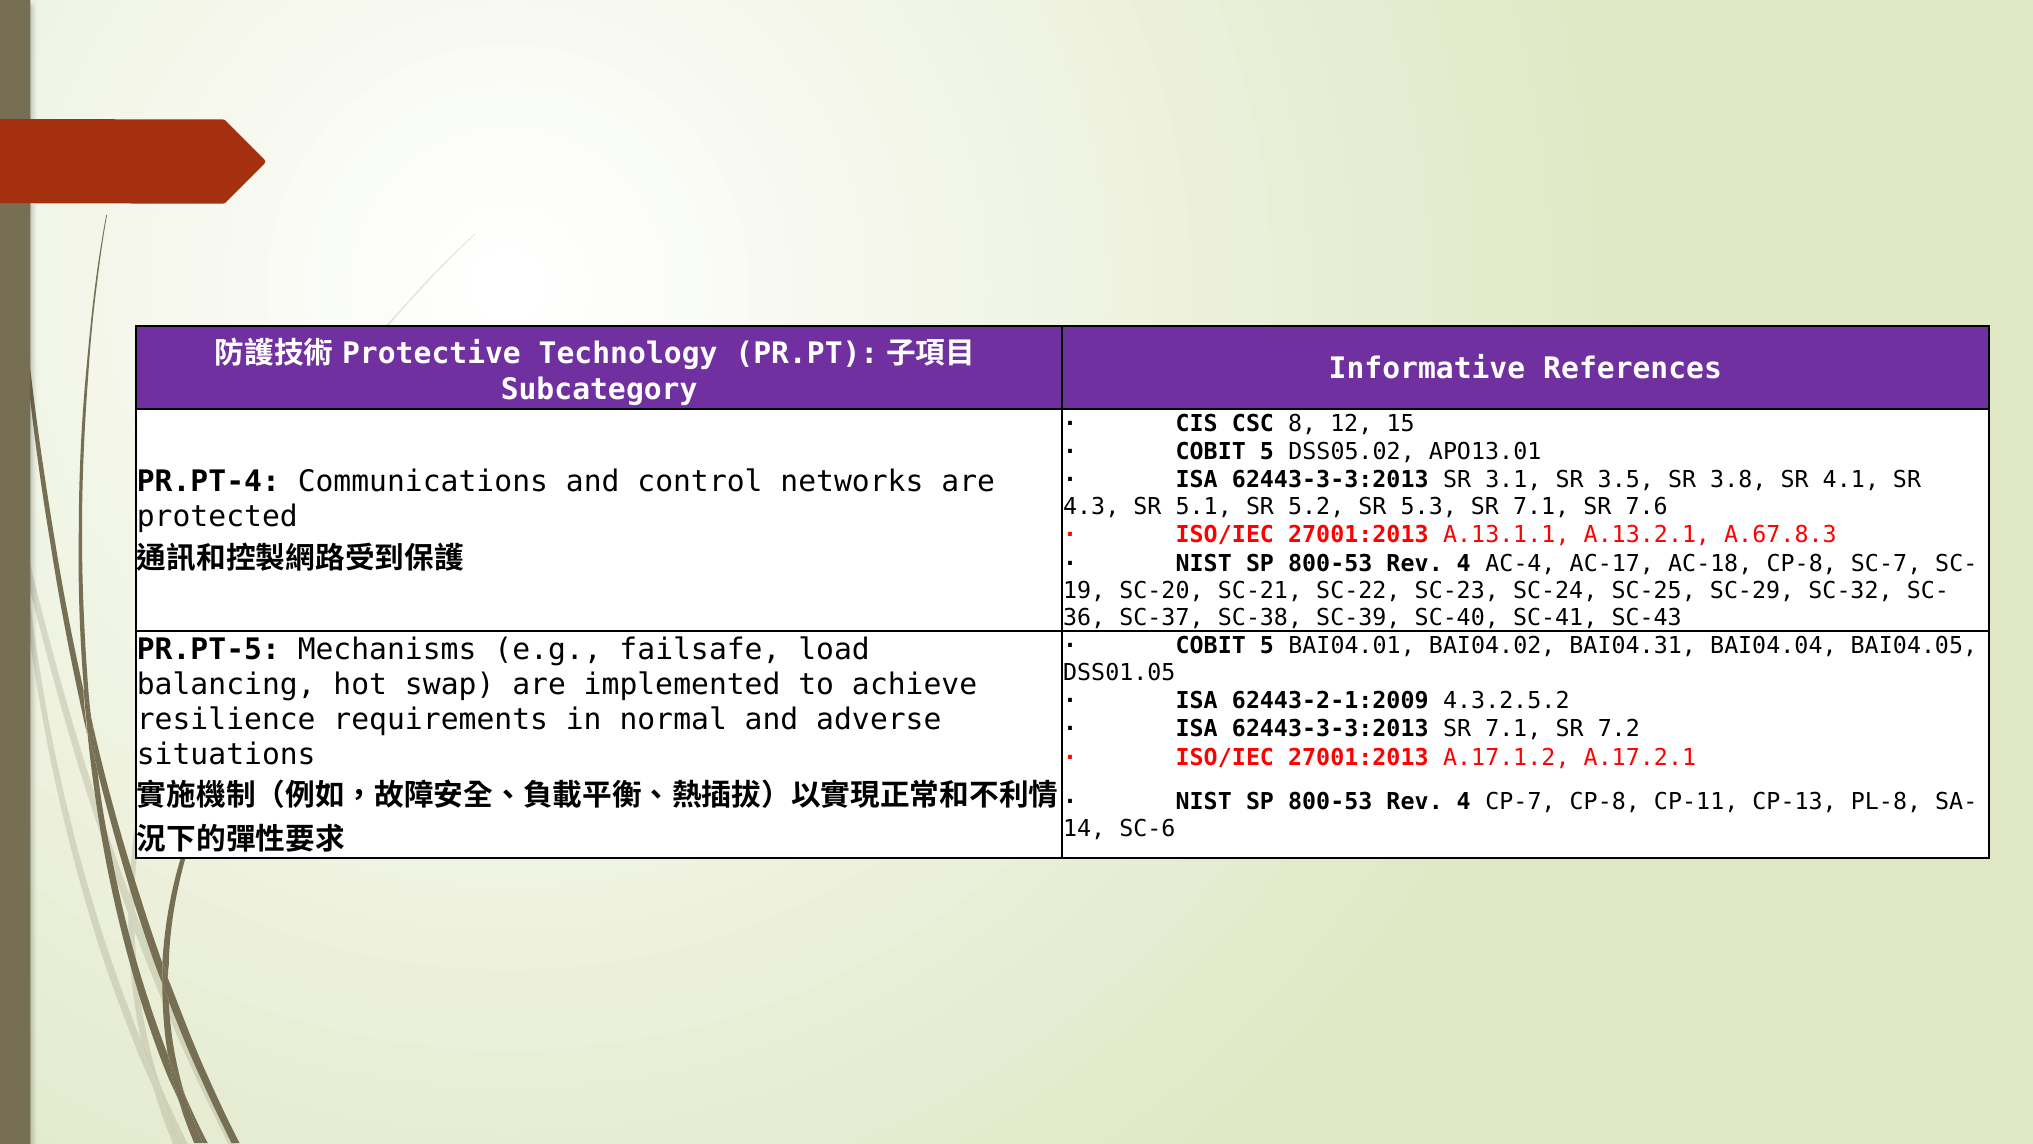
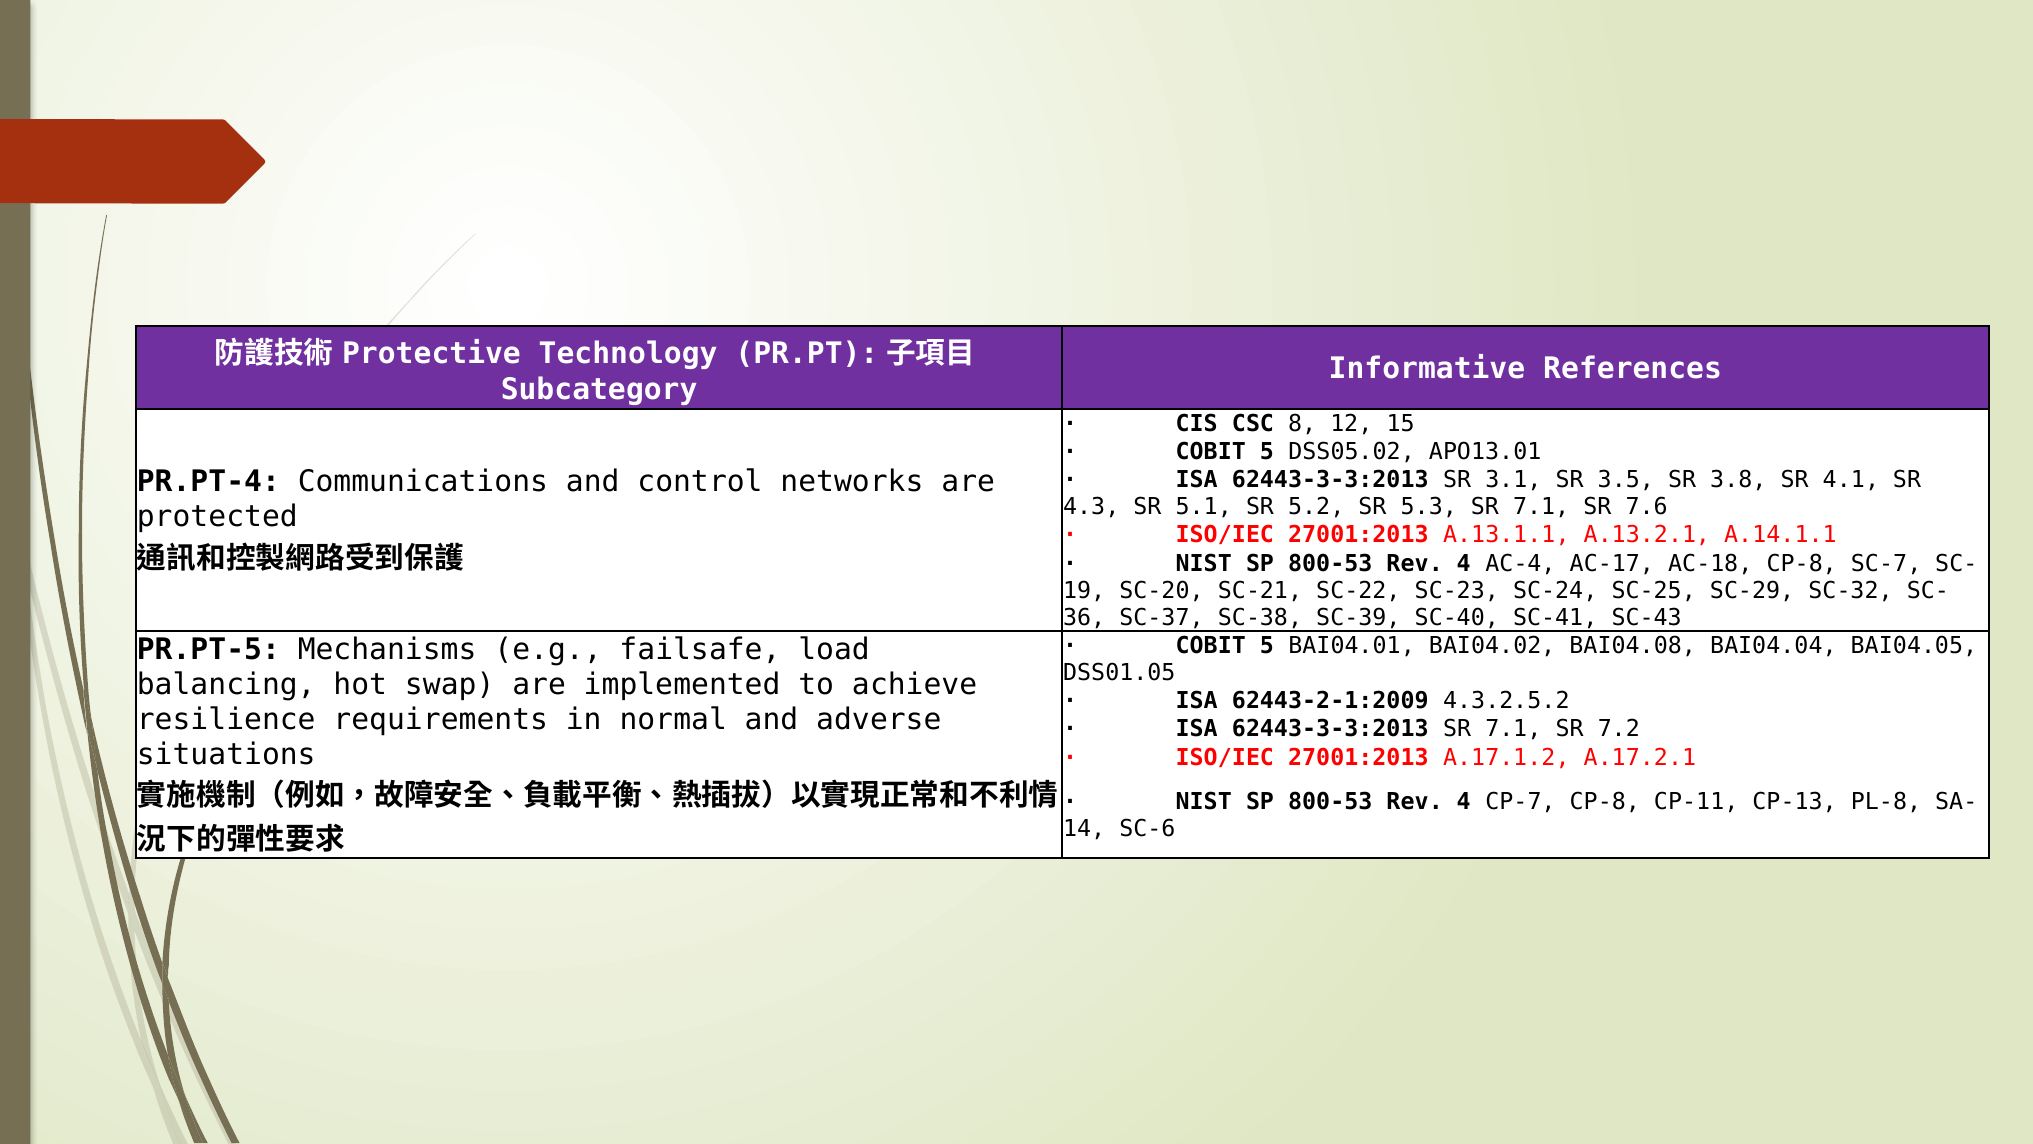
A.67.8.3: A.67.8.3 -> A.14.1.1
BAI04.31: BAI04.31 -> BAI04.08
